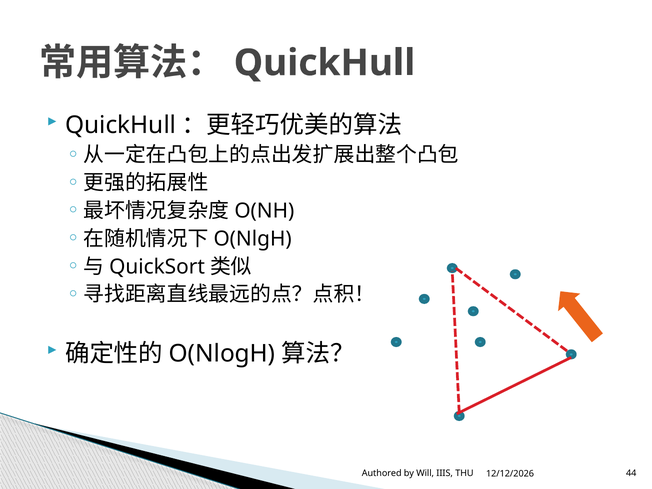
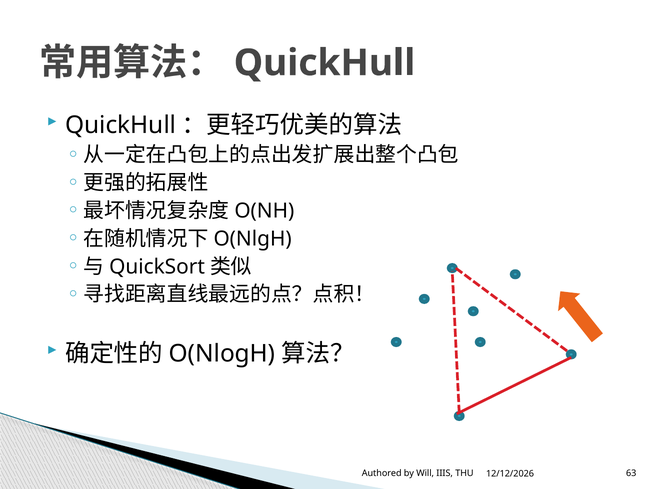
44: 44 -> 63
